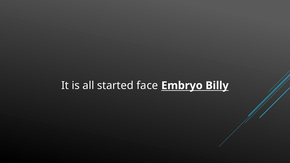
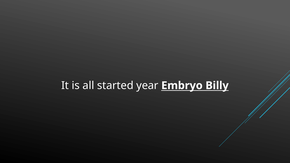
face: face -> year
